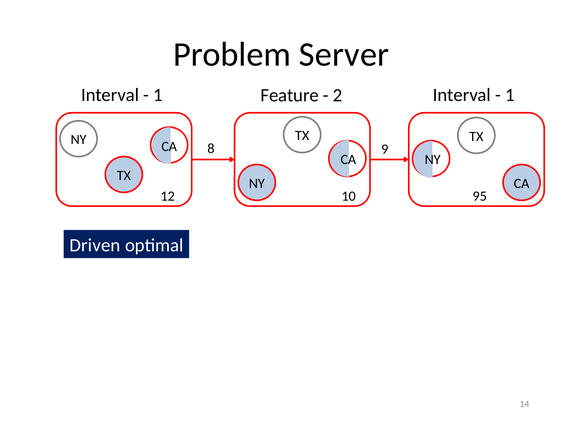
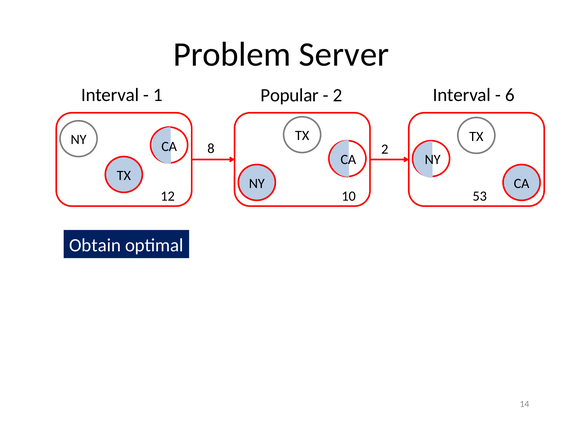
Feature: Feature -> Popular
1 at (510, 95): 1 -> 6
8 9: 9 -> 2
95: 95 -> 53
Driven: Driven -> Obtain
